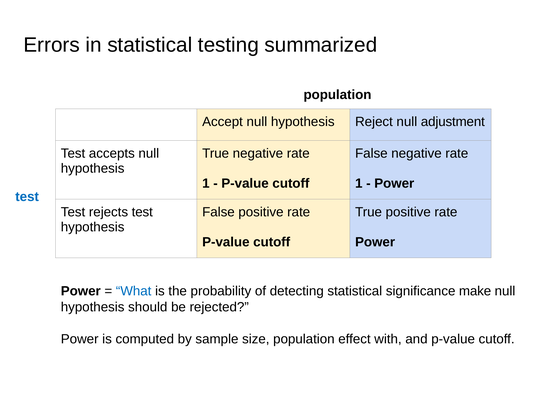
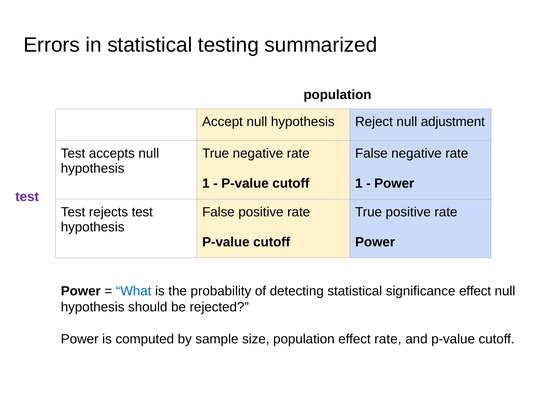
test at (27, 197) colour: blue -> purple
significance make: make -> effect
effect with: with -> rate
